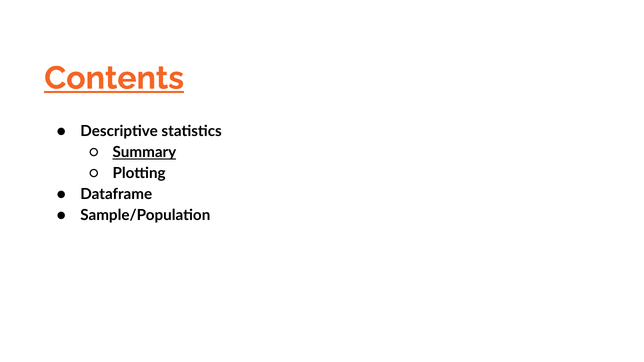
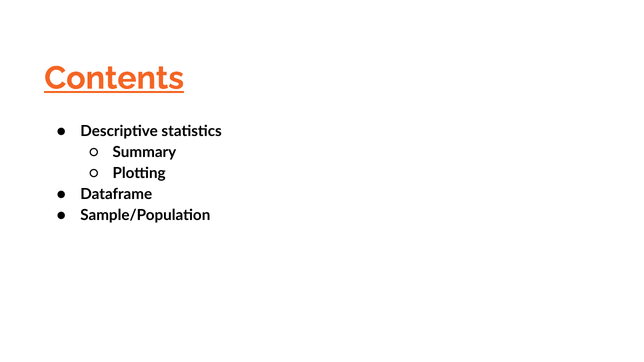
Summary underline: present -> none
